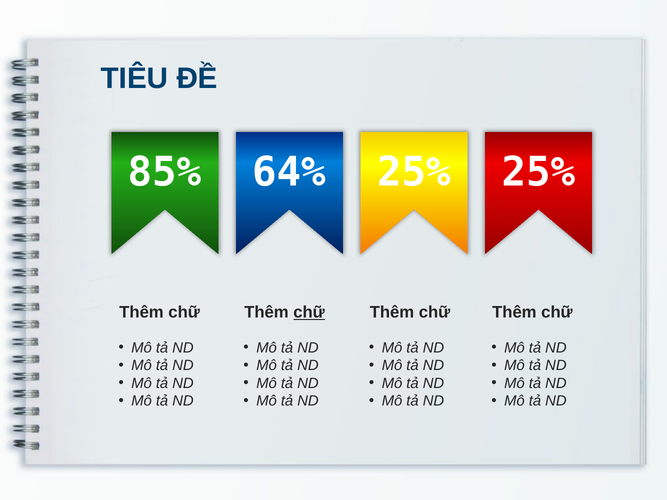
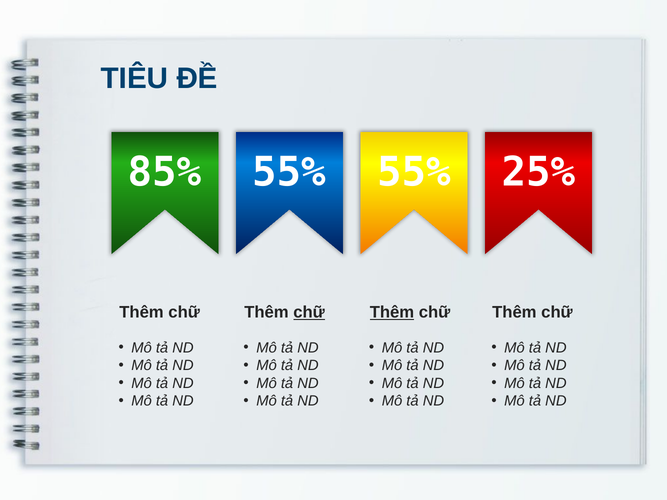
85% 64%: 64% -> 55%
25% at (414, 173): 25% -> 55%
Thêm at (392, 312) underline: none -> present
